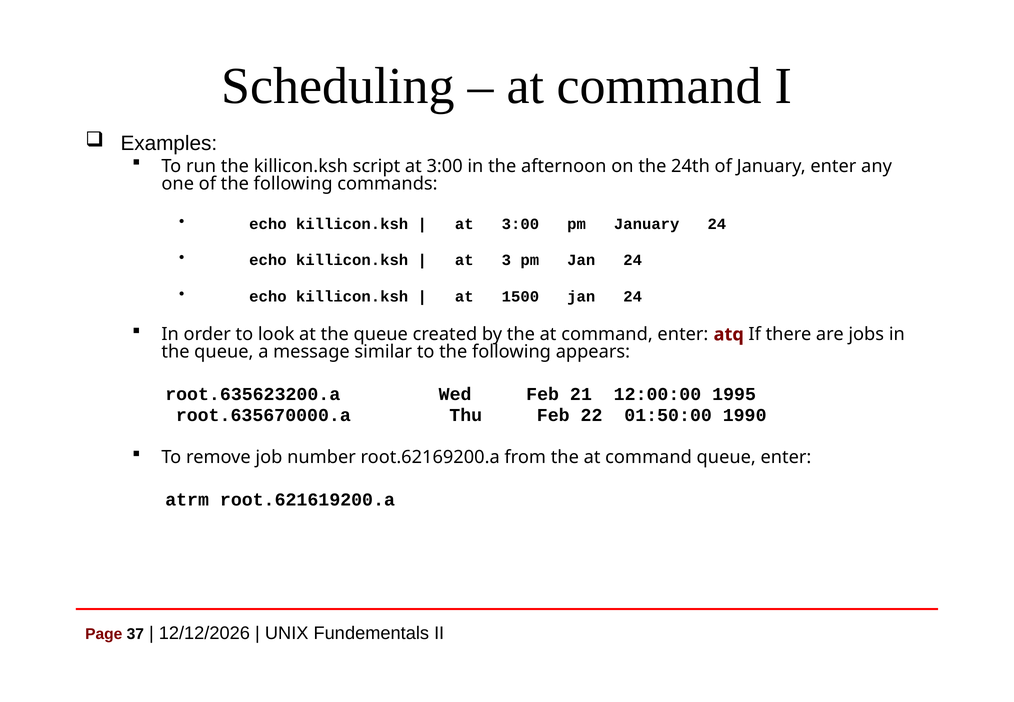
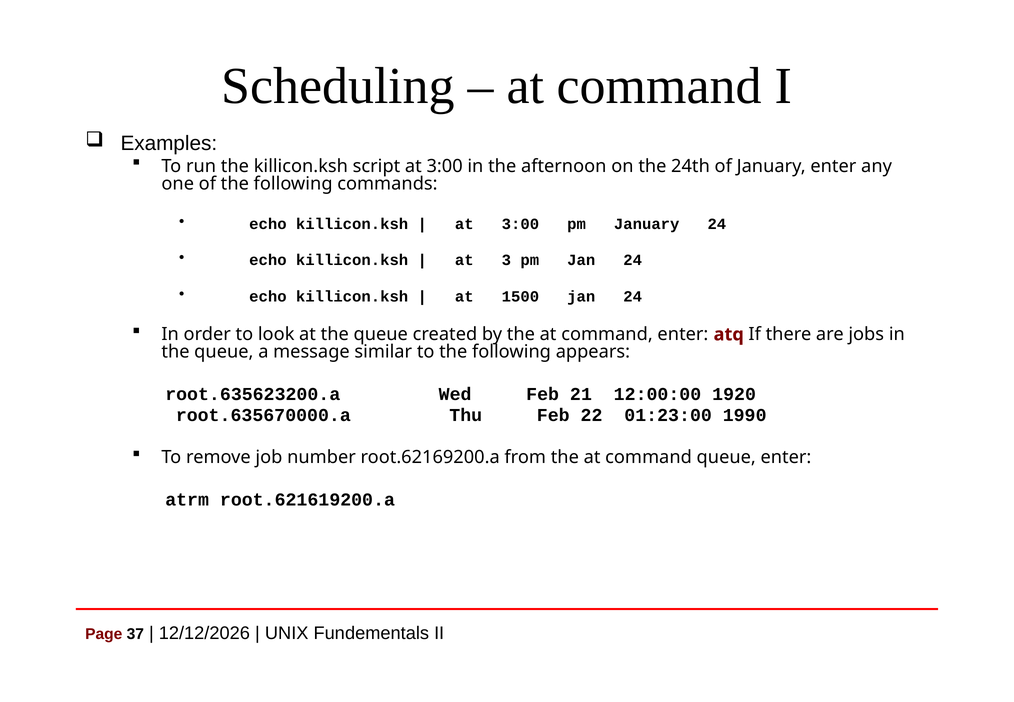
1995: 1995 -> 1920
01:50:00: 01:50:00 -> 01:23:00
